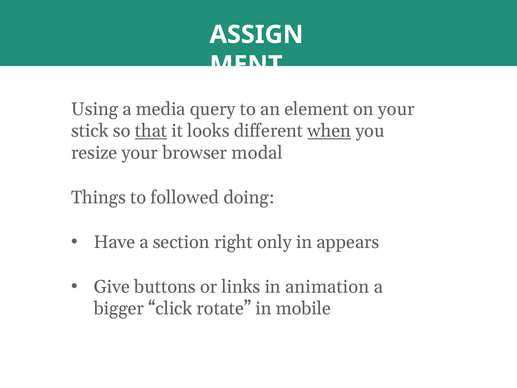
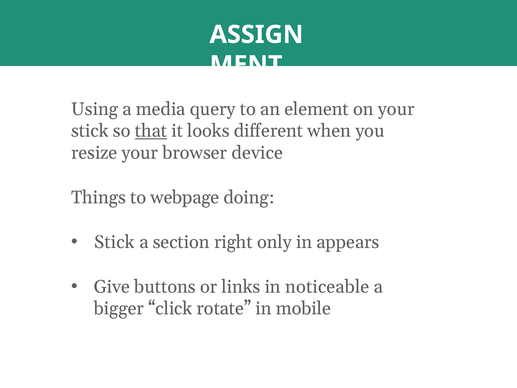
when underline: present -> none
modal: modal -> device
followed: followed -> webpage
Have at (114, 242): Have -> Stick
animation: animation -> noticeable
